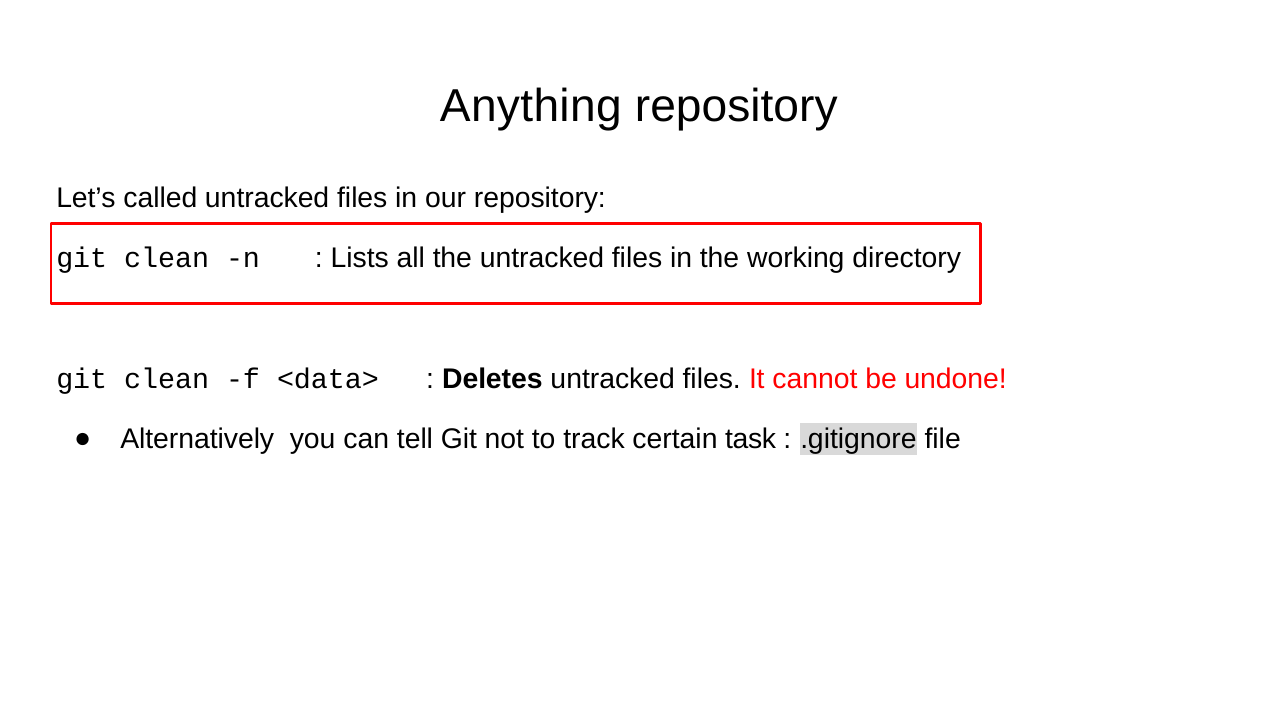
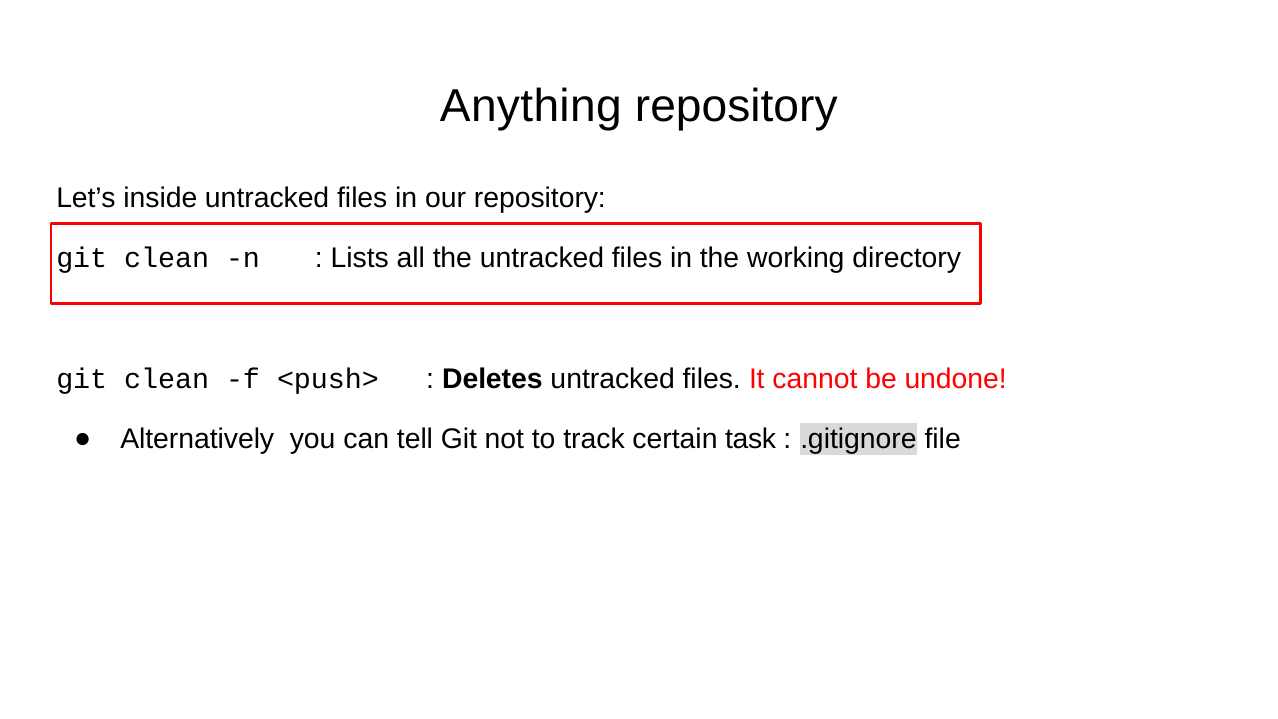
called: called -> inside
<data>: <data> -> <push>
